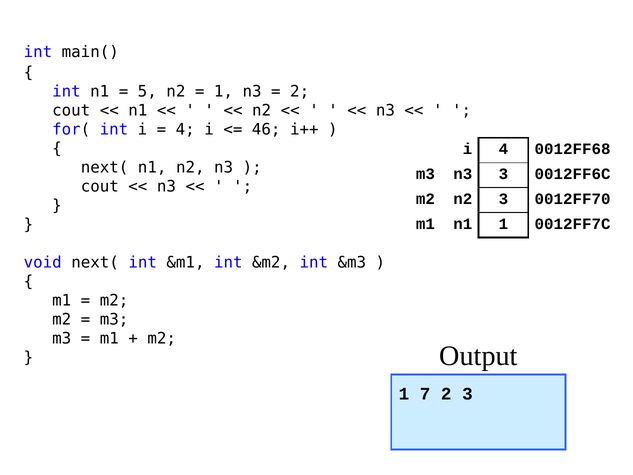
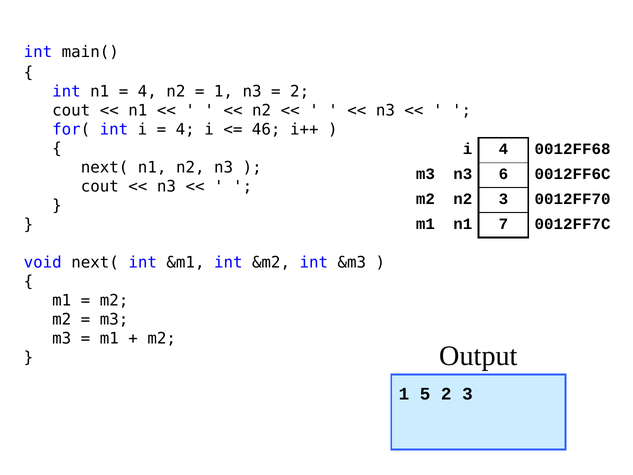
5 at (147, 91): 5 -> 4
n3 3: 3 -> 6
n1 1: 1 -> 7
7: 7 -> 5
